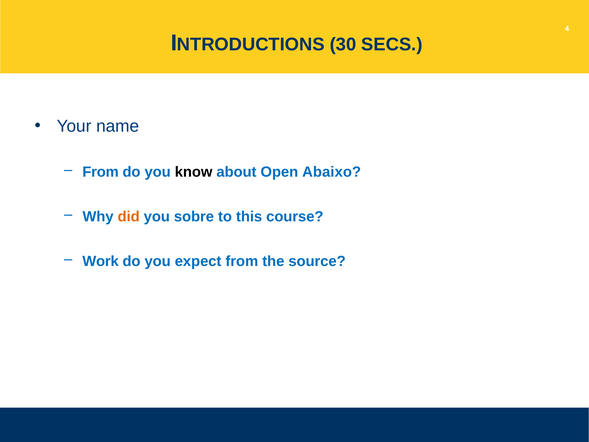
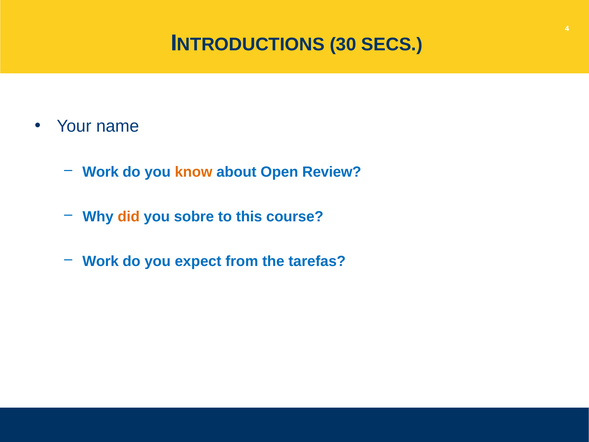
From at (101, 172): From -> Work
know colour: black -> orange
Abaixo: Abaixo -> Review
source: source -> tarefas
